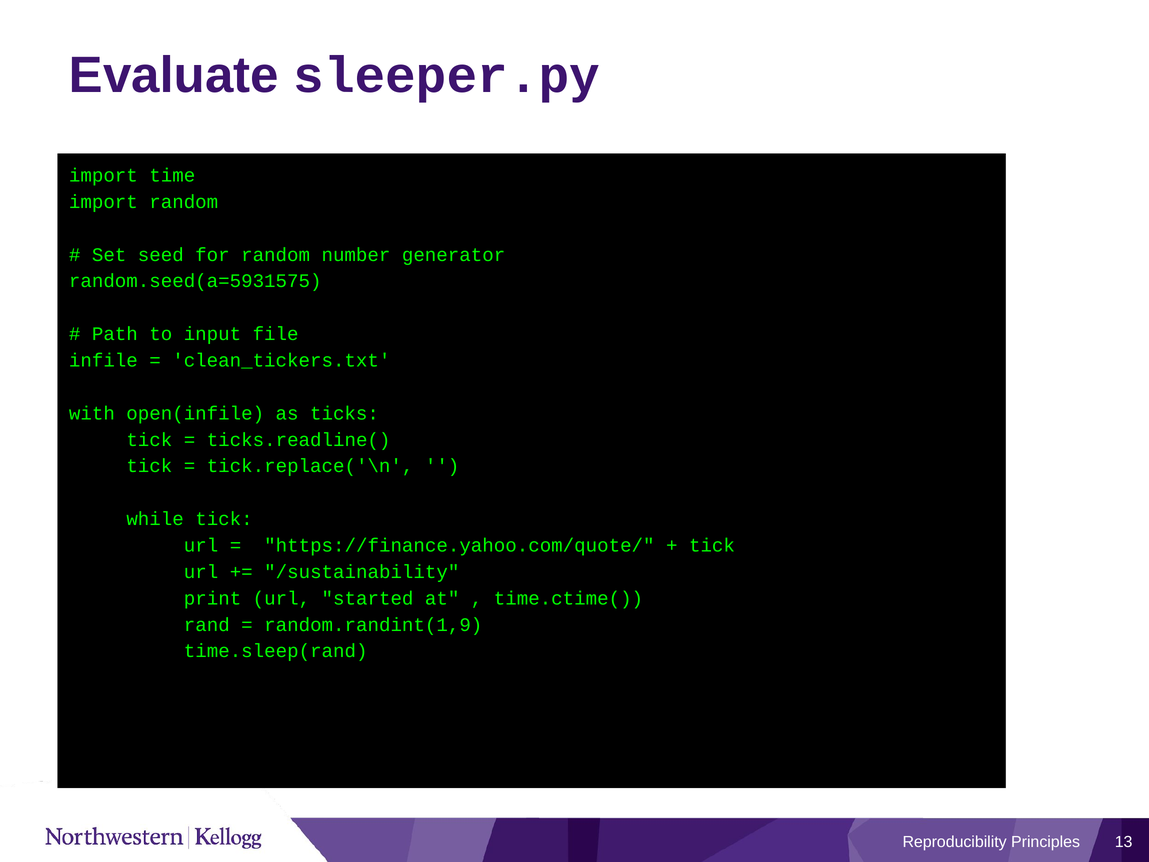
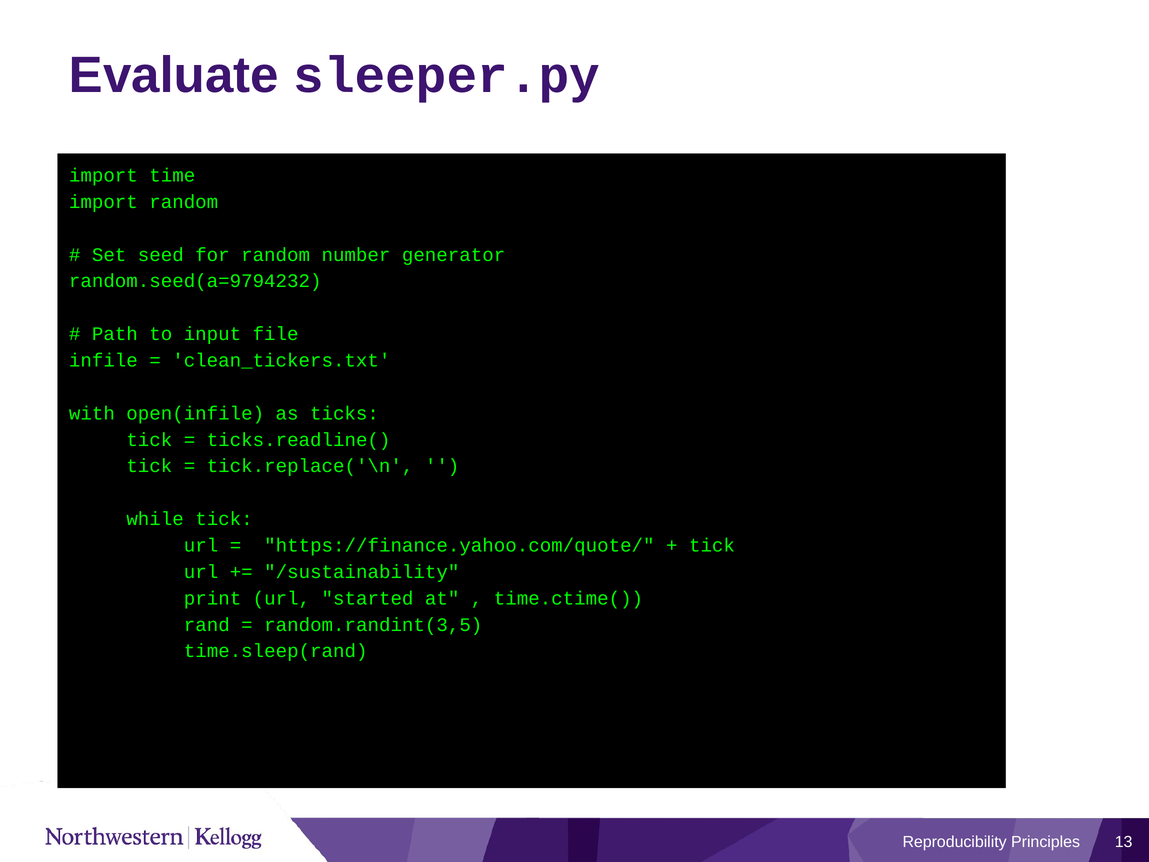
random.seed(a=5931575: random.seed(a=5931575 -> random.seed(a=9794232
random.randint(1,9: random.randint(1,9 -> random.randint(3,5
